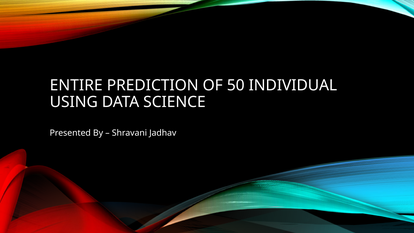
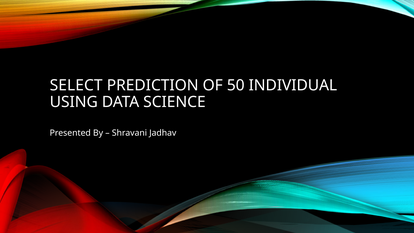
ENTIRE: ENTIRE -> SELECT
